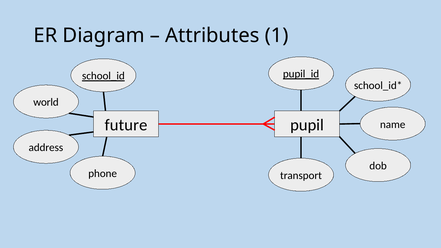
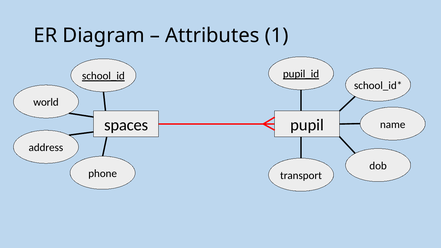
future: future -> spaces
